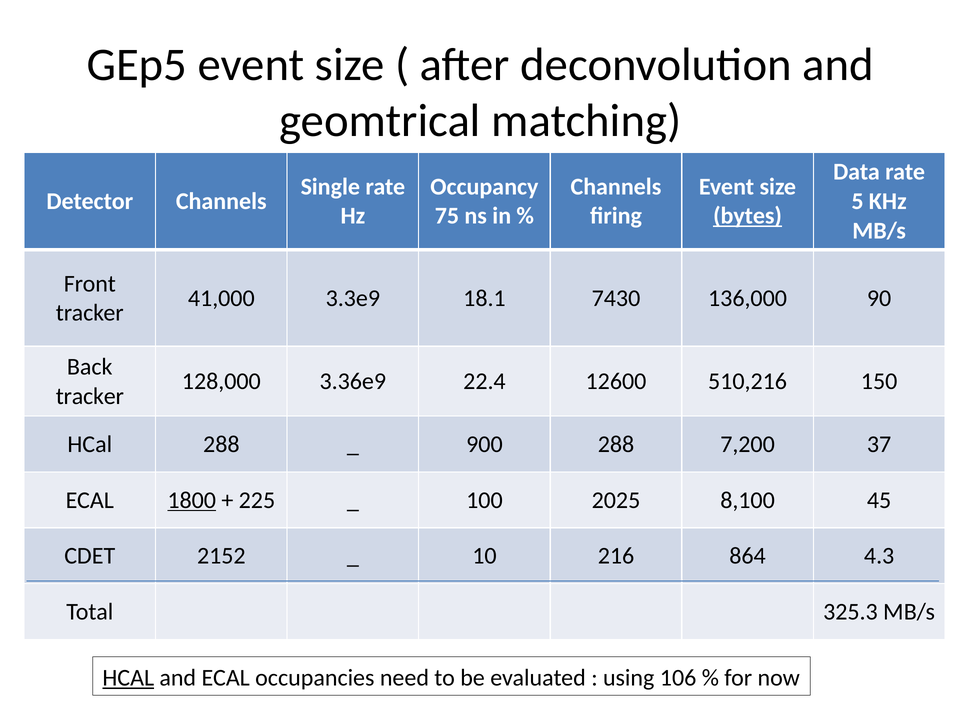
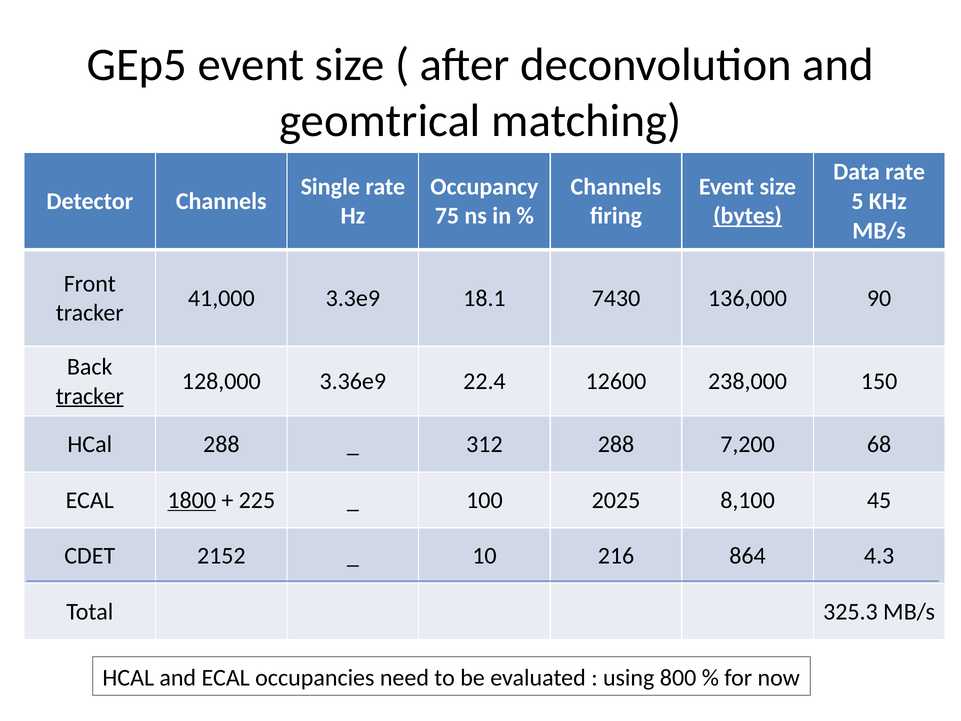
510,216: 510,216 -> 238,000
tracker at (90, 396) underline: none -> present
900: 900 -> 312
37: 37 -> 68
HCAL at (128, 677) underline: present -> none
106: 106 -> 800
